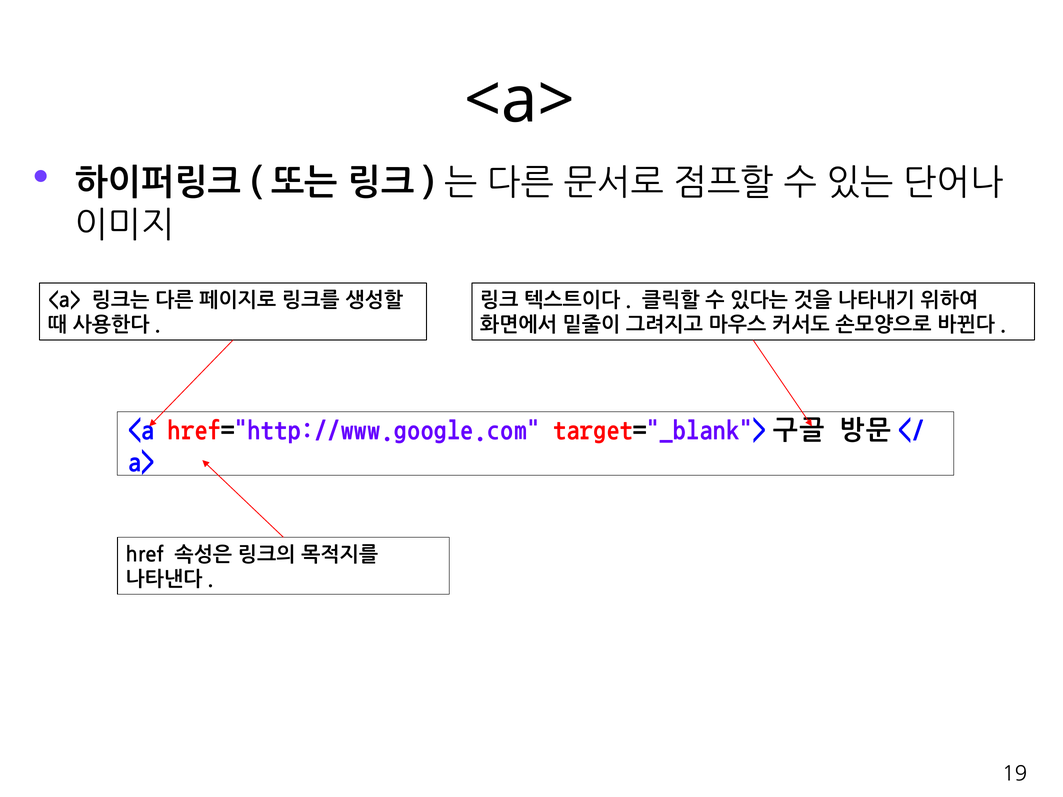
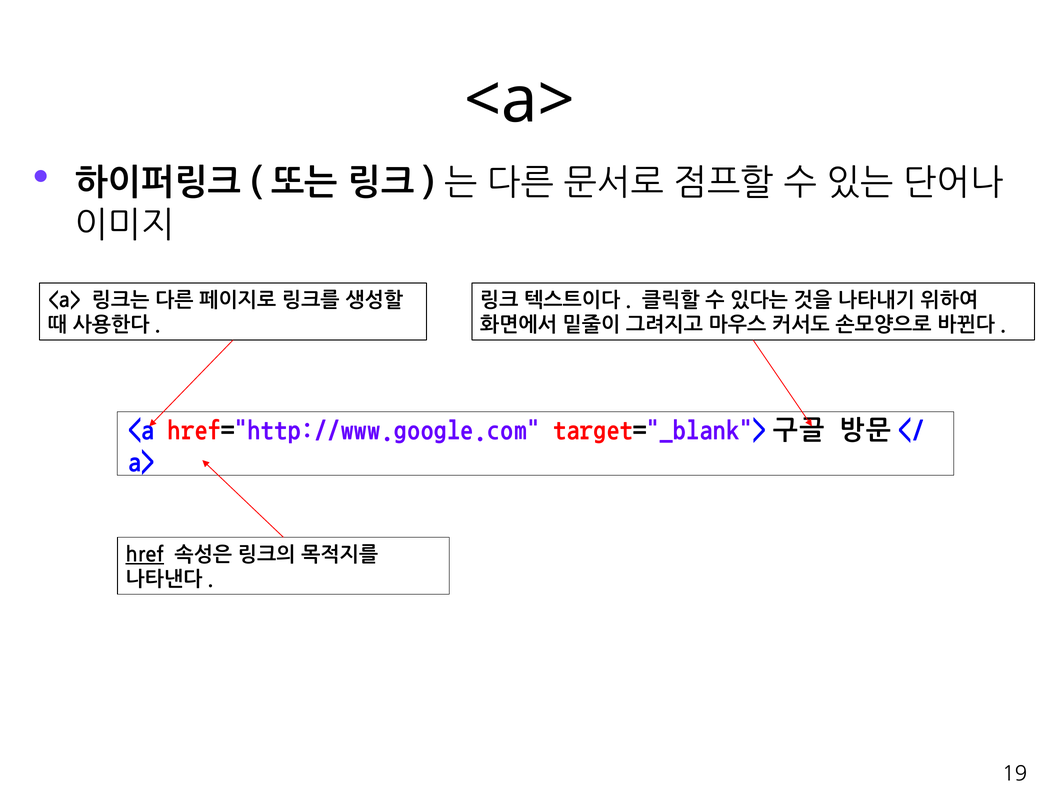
href underline: none -> present
